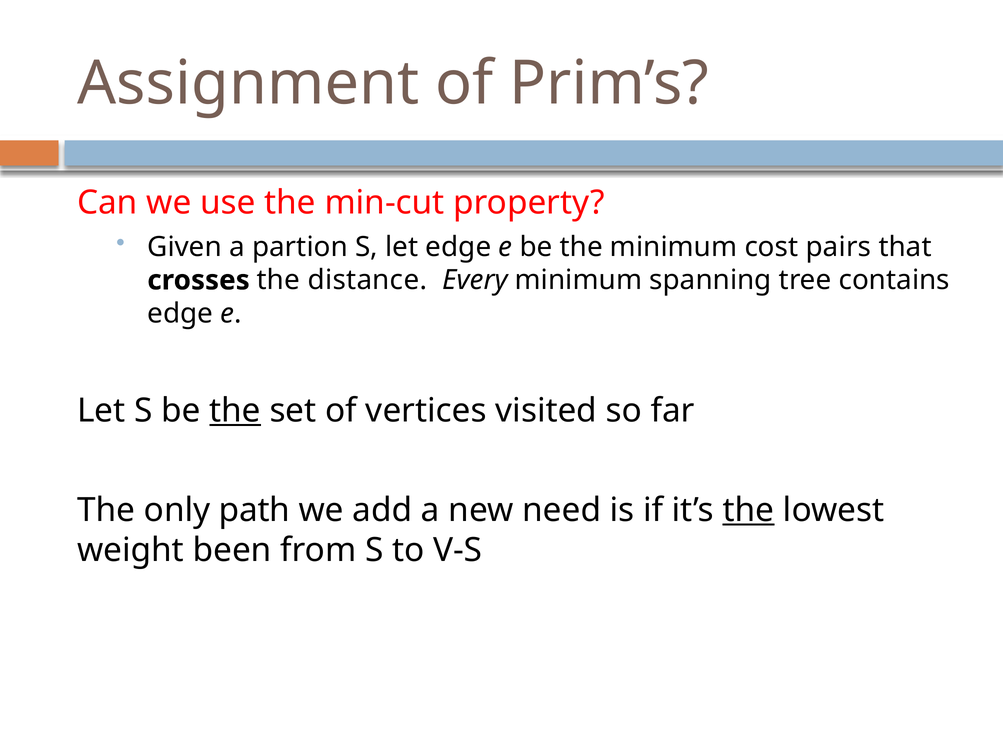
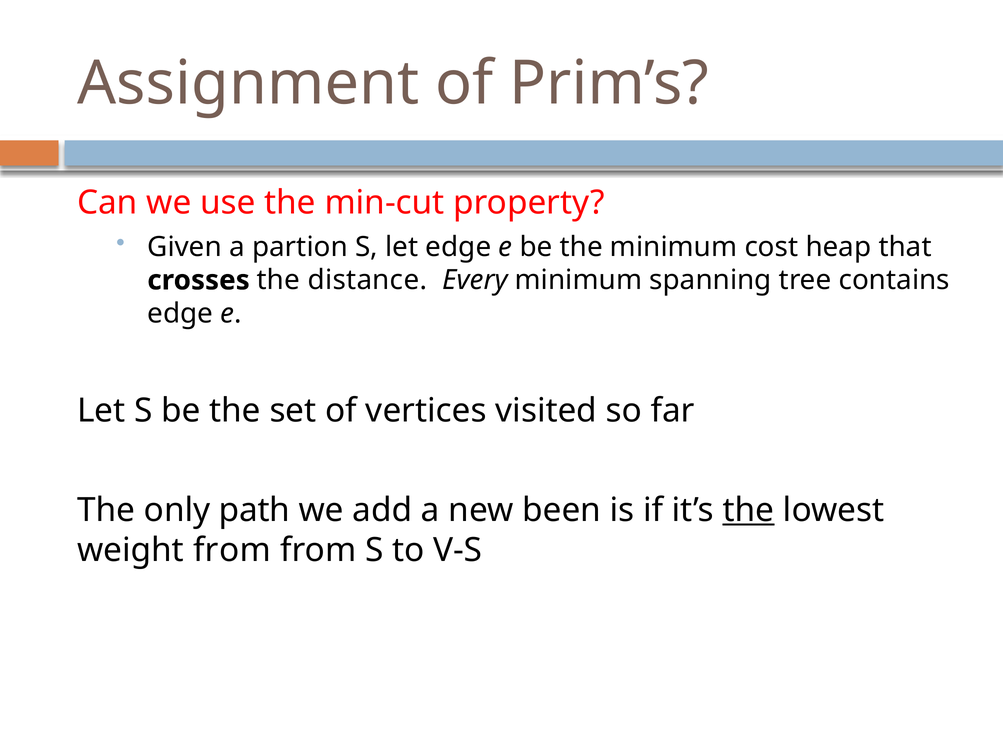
pairs: pairs -> heap
the at (235, 411) underline: present -> none
need: need -> been
weight been: been -> from
